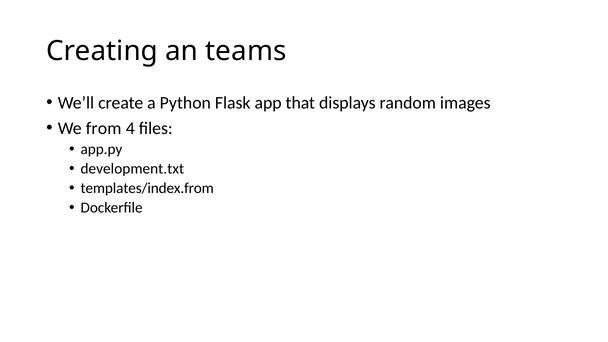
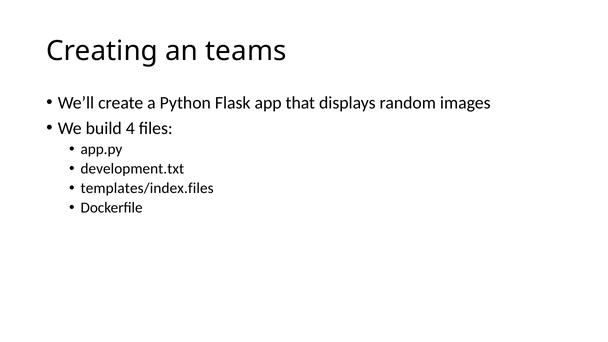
from: from -> build
templates/index.from: templates/index.from -> templates/index.files
